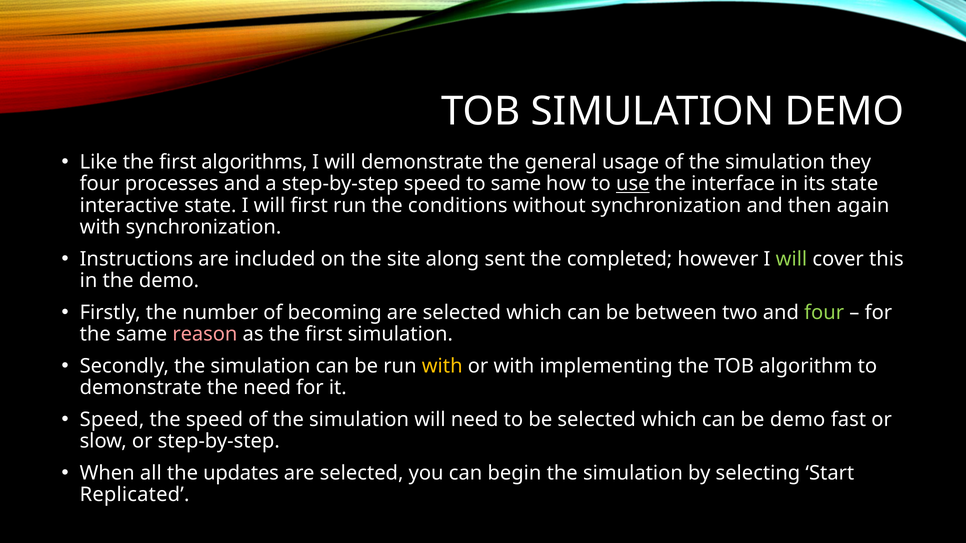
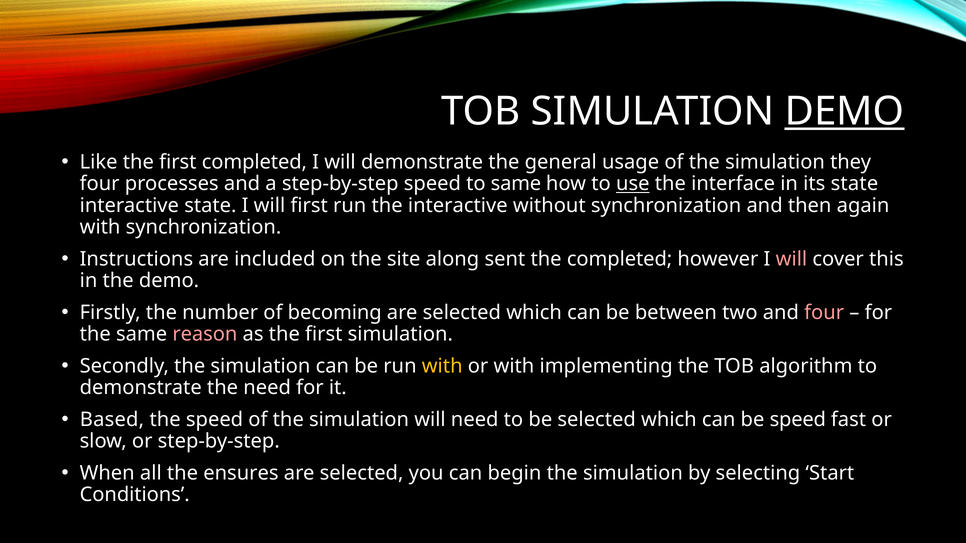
DEMO at (844, 112) underline: none -> present
first algorithms: algorithms -> completed
the conditions: conditions -> interactive
will at (791, 259) colour: light green -> pink
four at (824, 313) colour: light green -> pink
Speed at (112, 420): Speed -> Based
be demo: demo -> speed
updates: updates -> ensures
Replicated: Replicated -> Conditions
